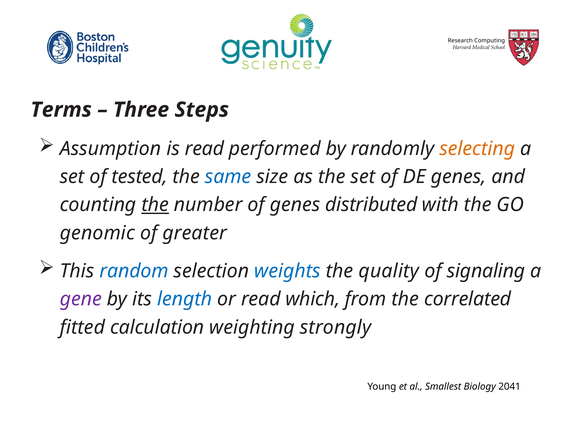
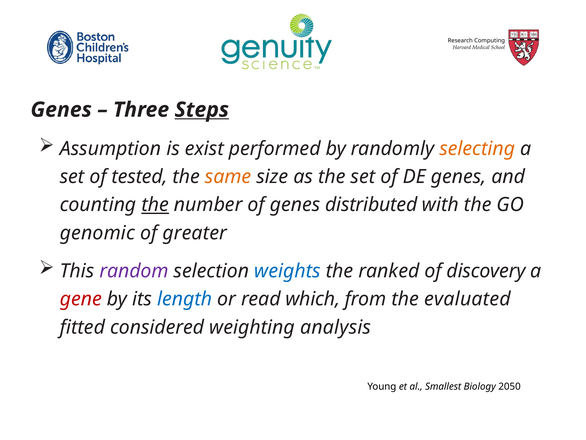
Terms at (61, 110): Terms -> Genes
Steps underline: none -> present
is read: read -> exist
same colour: blue -> orange
random colour: blue -> purple
quality: quality -> ranked
signaling: signaling -> discovery
gene colour: purple -> red
correlated: correlated -> evaluated
calculation: calculation -> considered
strongly: strongly -> analysis
2041: 2041 -> 2050
